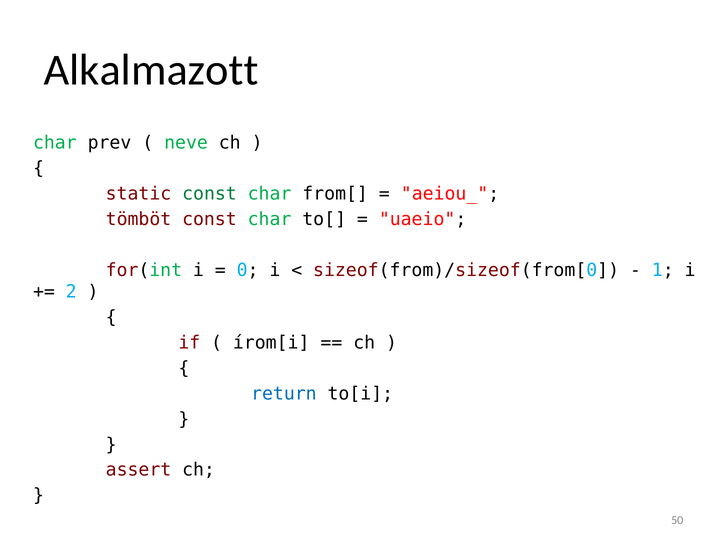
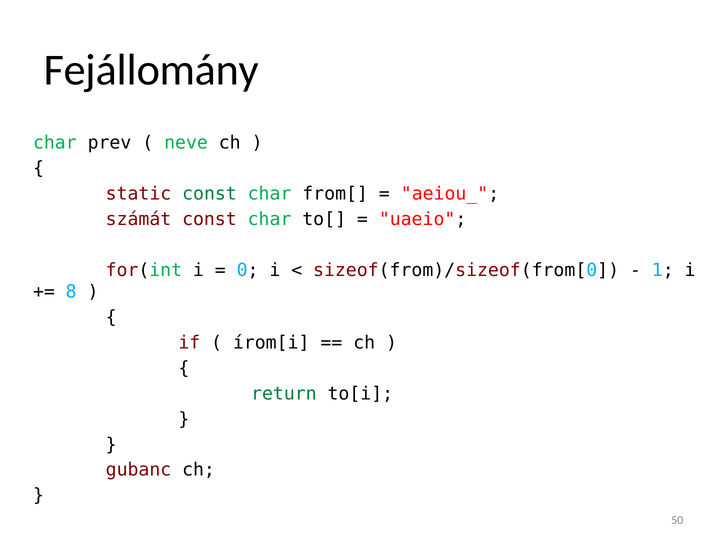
Alkalmazott: Alkalmazott -> Fejállomány
tömböt: tömböt -> számát
2: 2 -> 8
return colour: blue -> green
assert: assert -> gubanc
